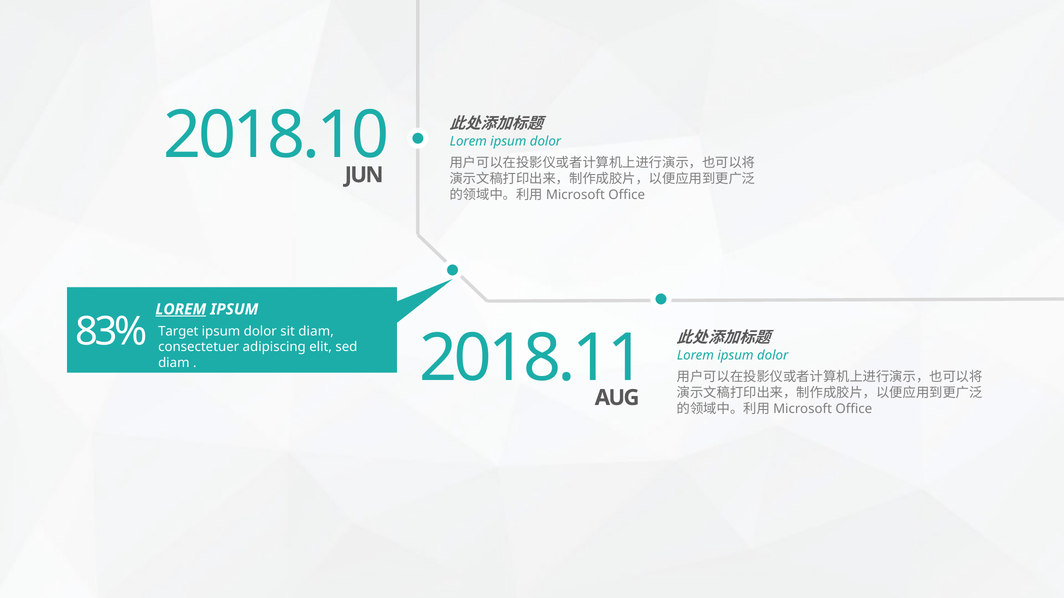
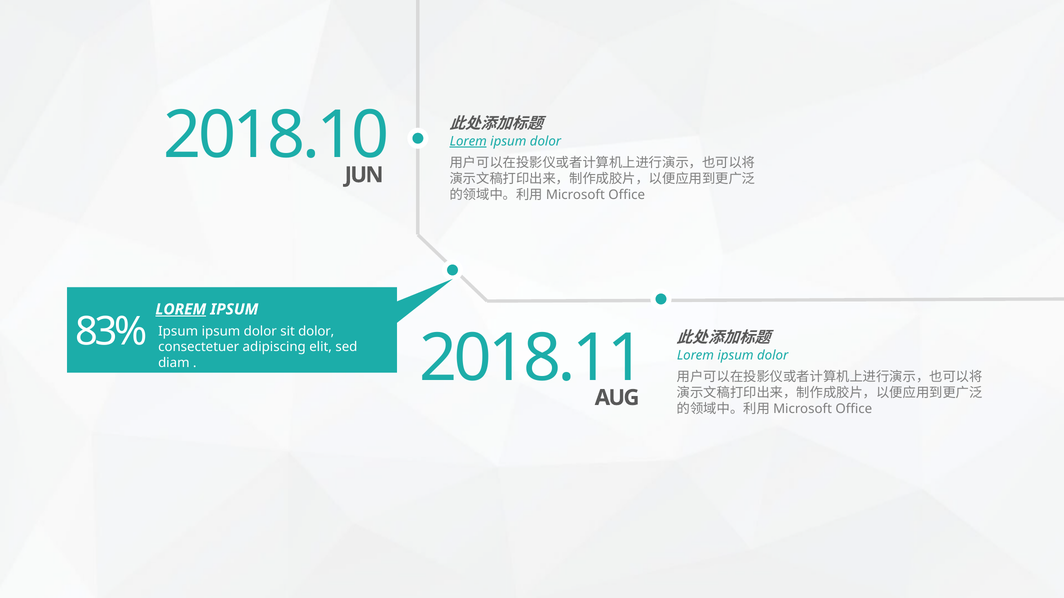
Lorem at (468, 141) underline: none -> present
Target at (178, 331): Target -> Ipsum
sit diam: diam -> dolor
